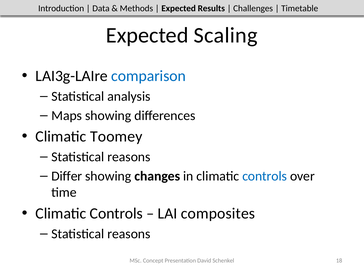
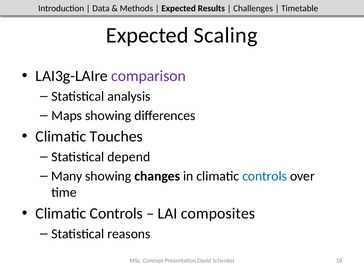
comparison colour: blue -> purple
Toomey: Toomey -> Touches
reasons at (129, 157): reasons -> depend
Differ: Differ -> Many
